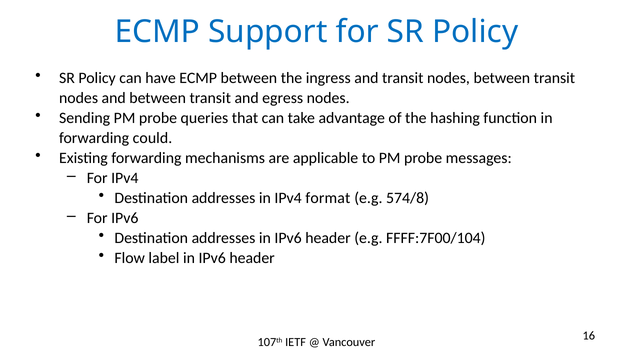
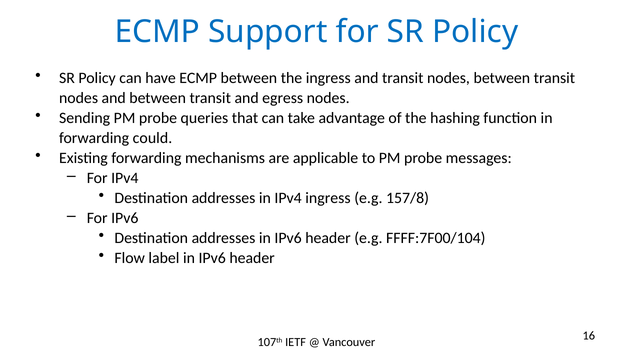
IPv4 format: format -> ingress
574/8: 574/8 -> 157/8
